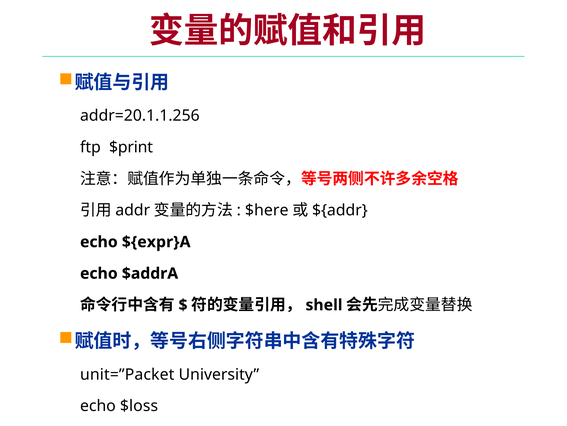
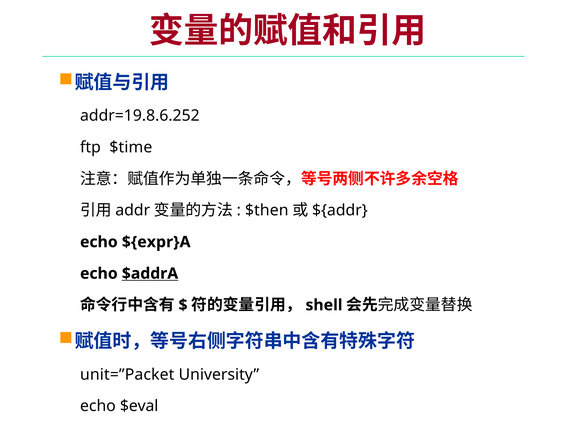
addr=20.1.1.256: addr=20.1.1.256 -> addr=19.8.6.252
$print: $print -> $time
$here: $here -> $then
$addrA underline: none -> present
$loss: $loss -> $eval
